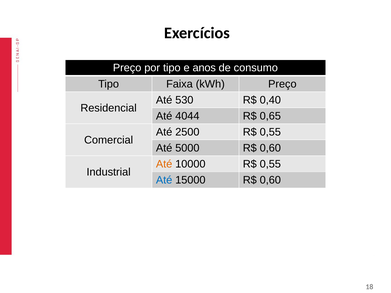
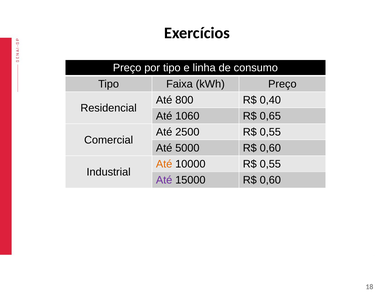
anos: anos -> linha
530: 530 -> 800
4044: 4044 -> 1060
Até at (164, 180) colour: blue -> purple
